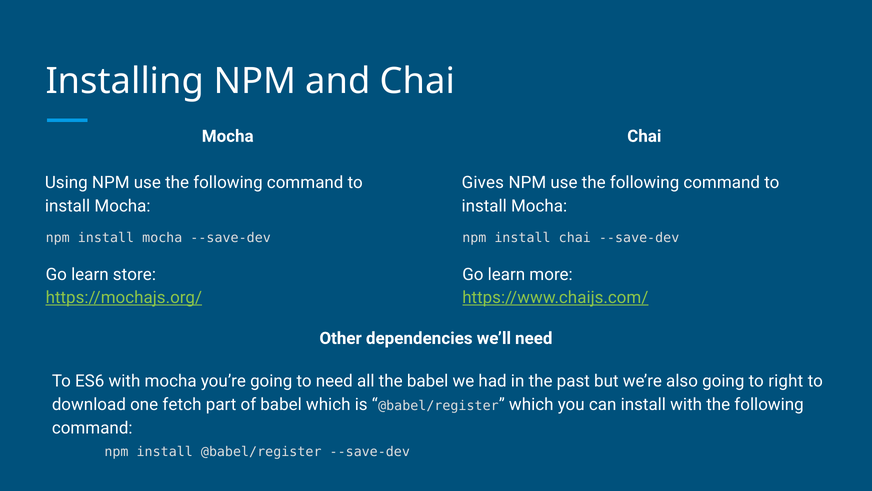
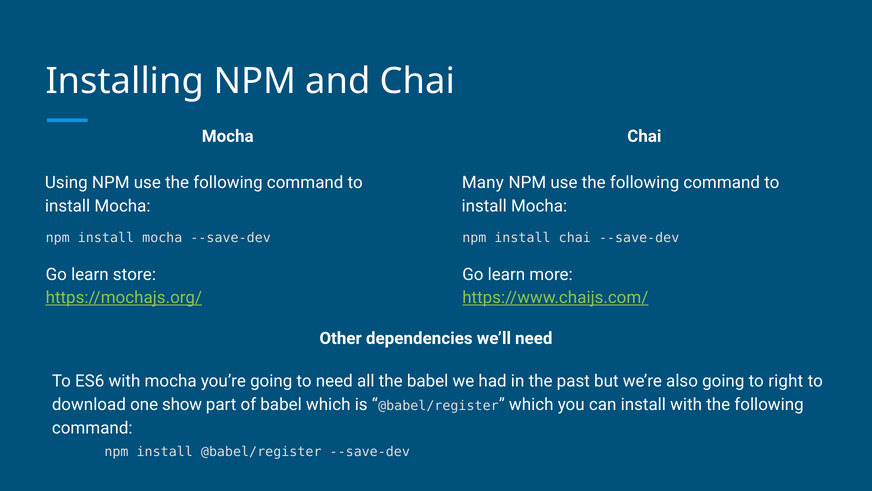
Gives: Gives -> Many
fetch: fetch -> show
